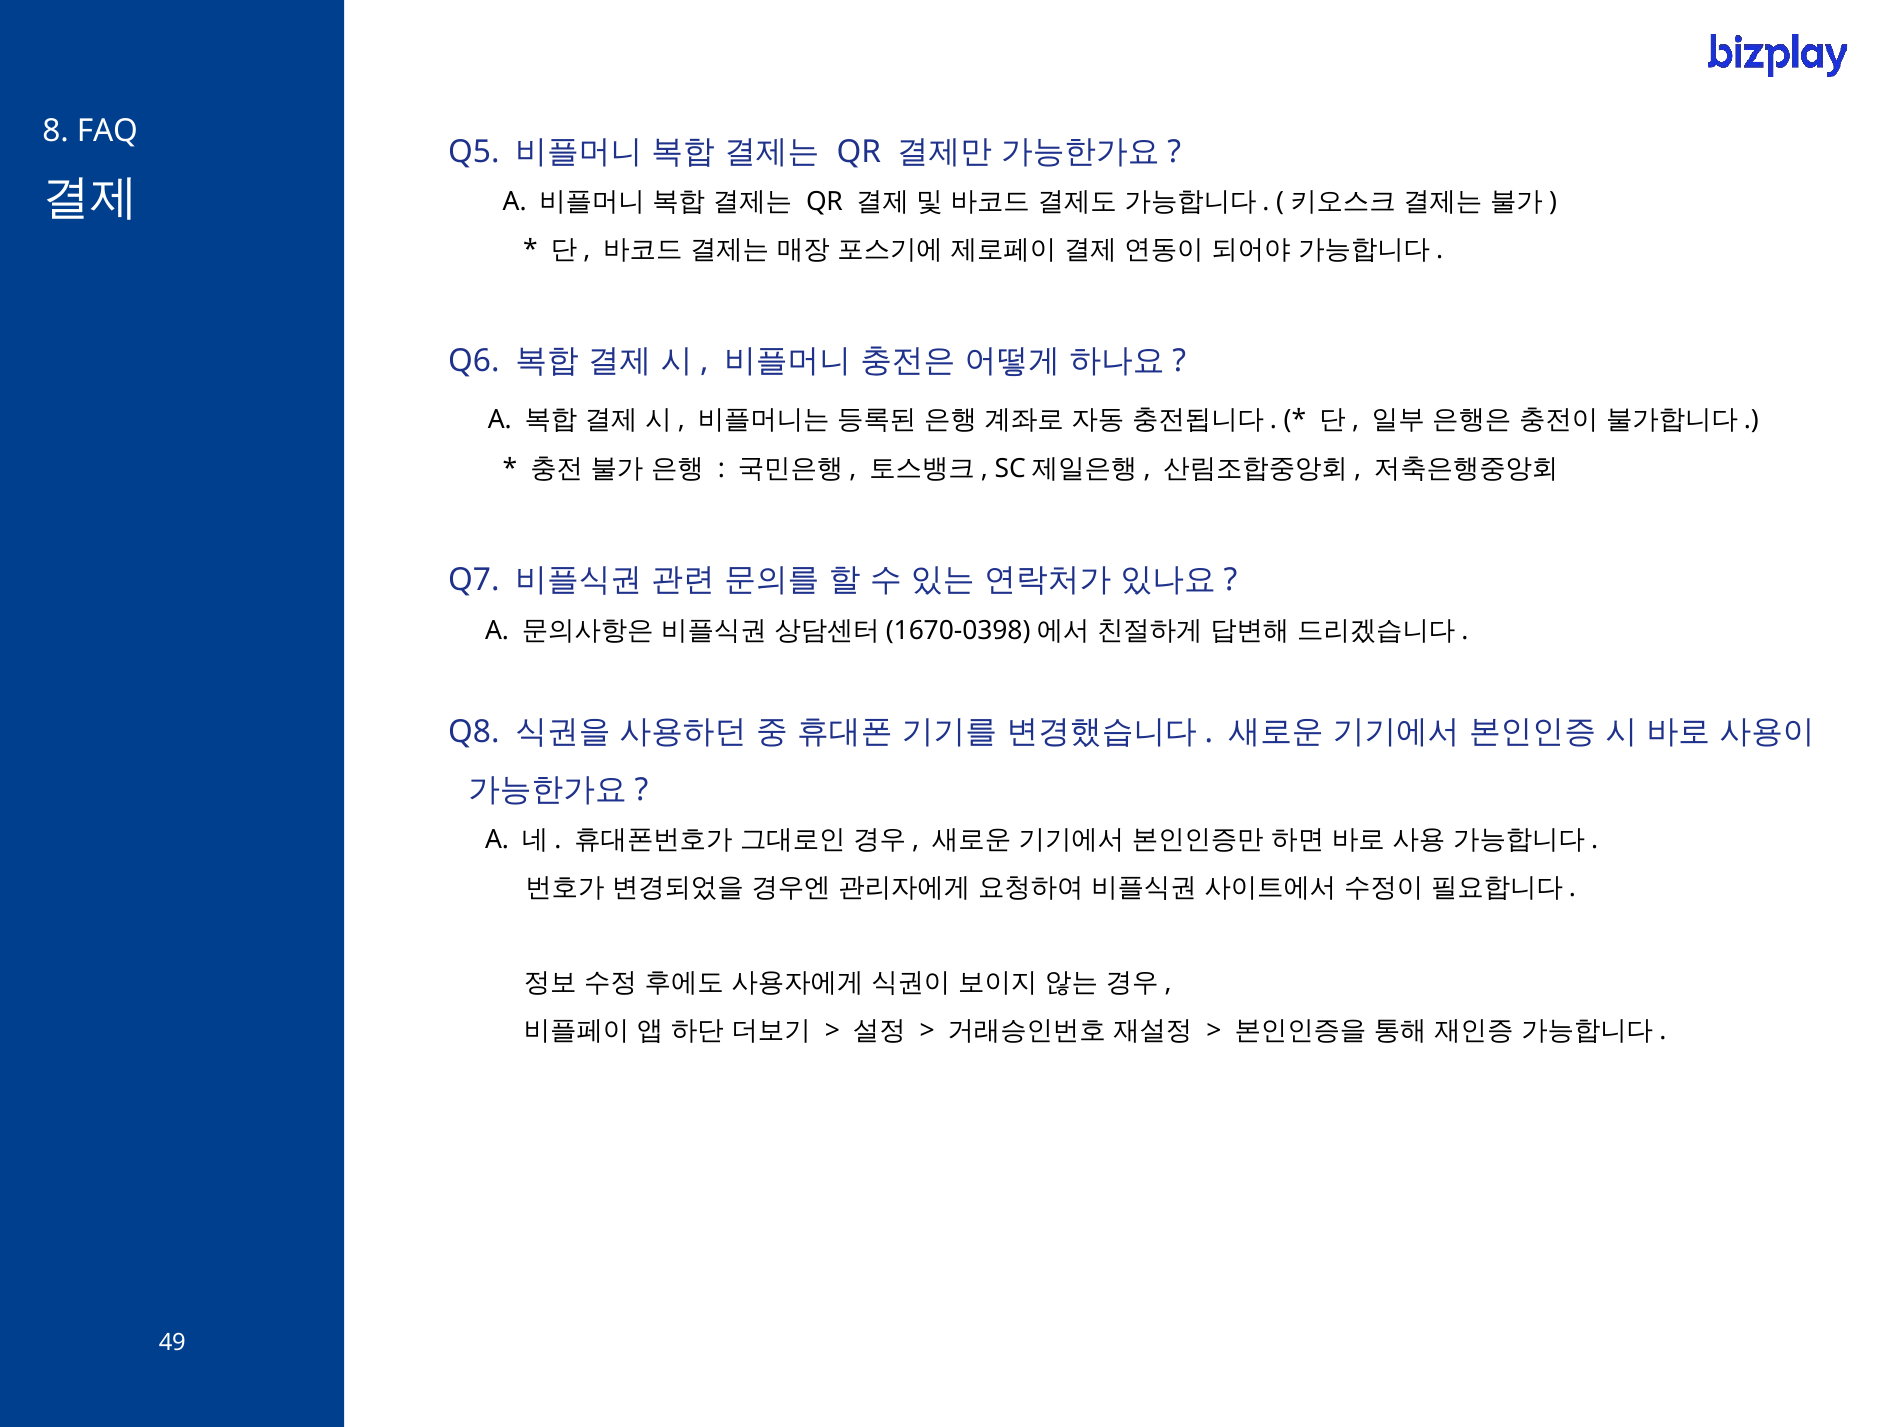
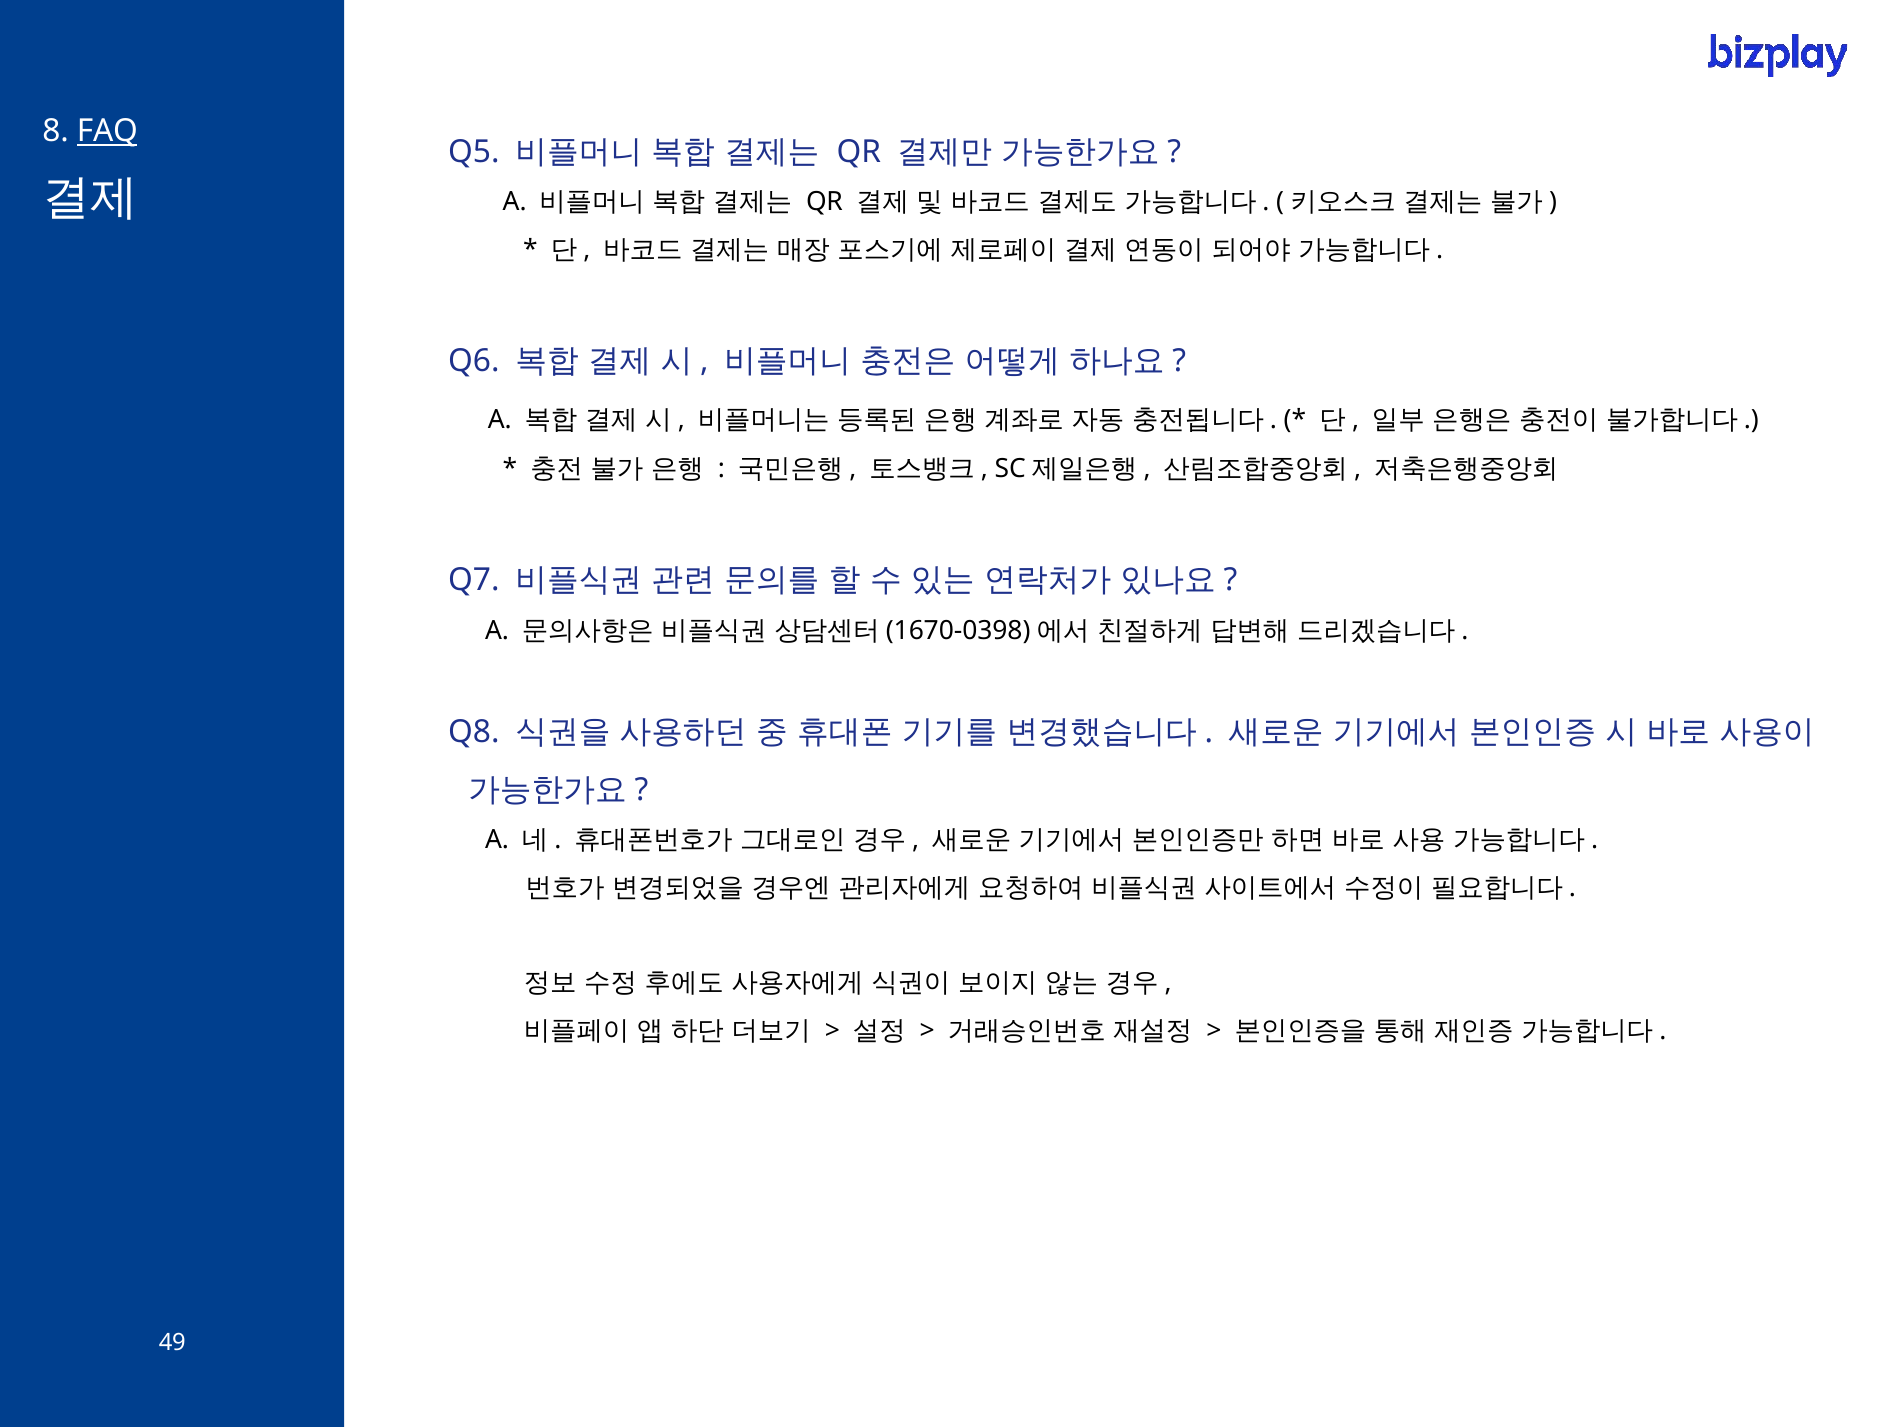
FAQ underline: none -> present
